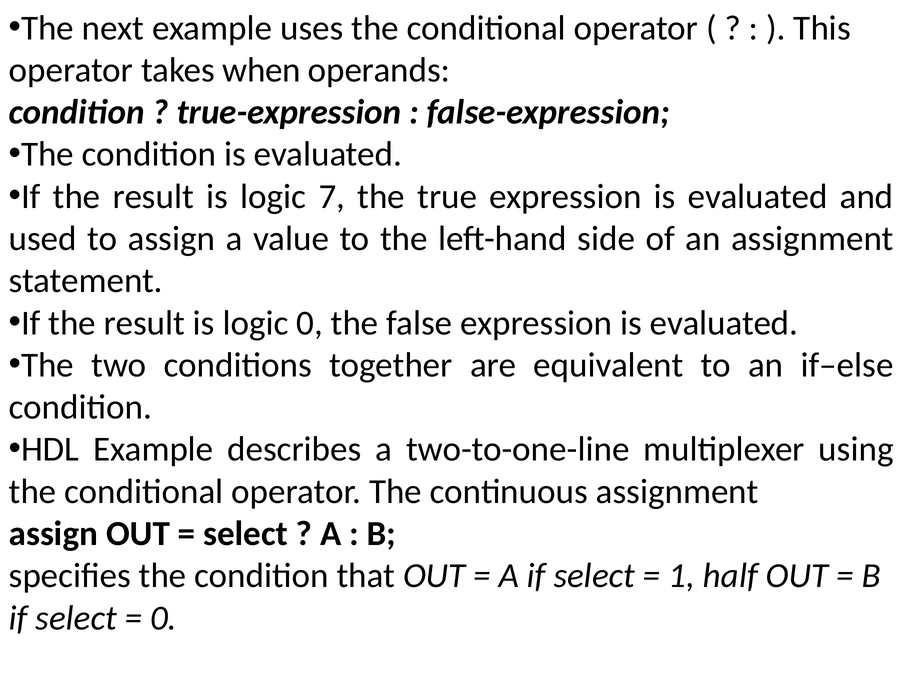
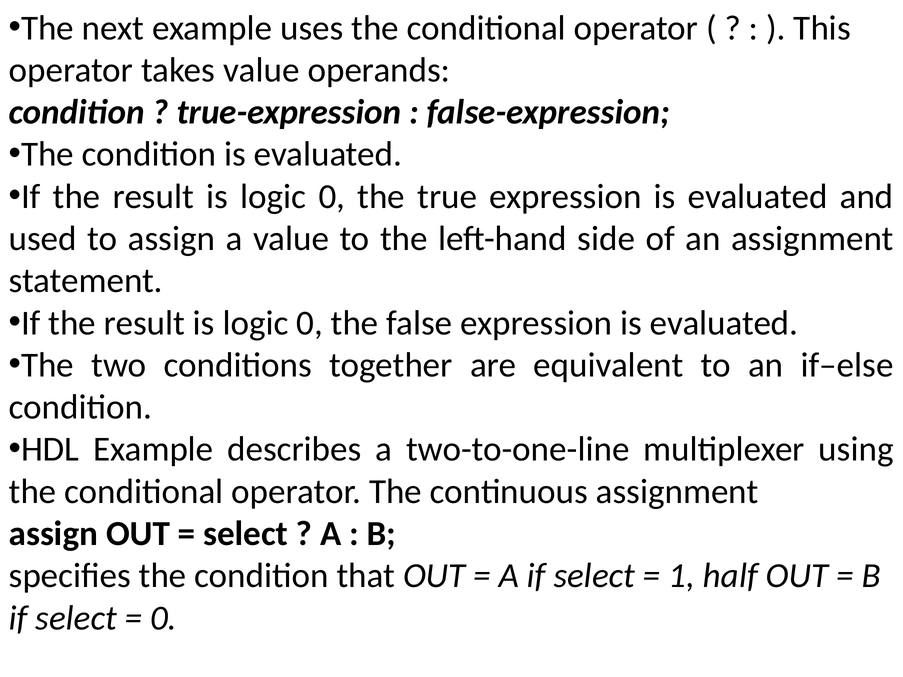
takes when: when -> value
7 at (332, 197): 7 -> 0
